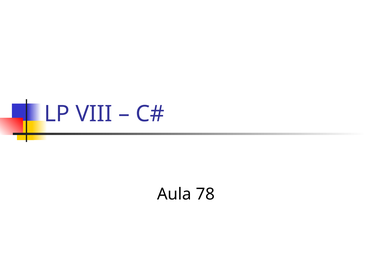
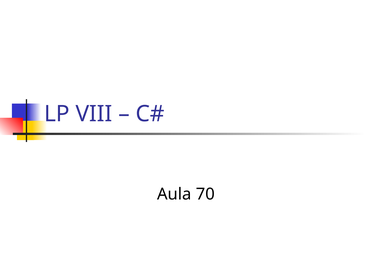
78: 78 -> 70
